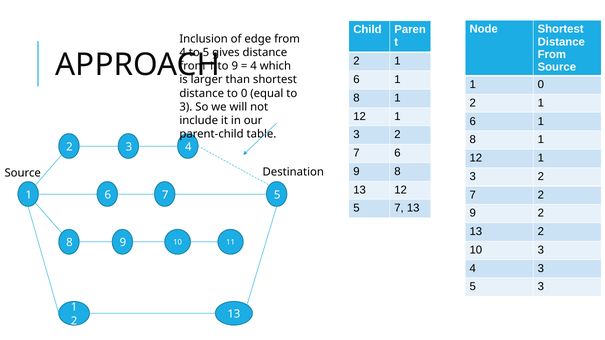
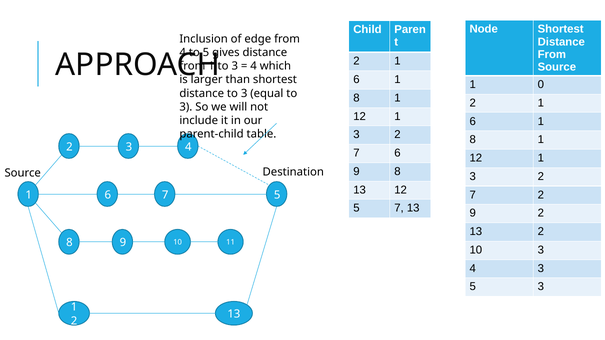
9 at (235, 66): 9 -> 3
distance to 0: 0 -> 3
